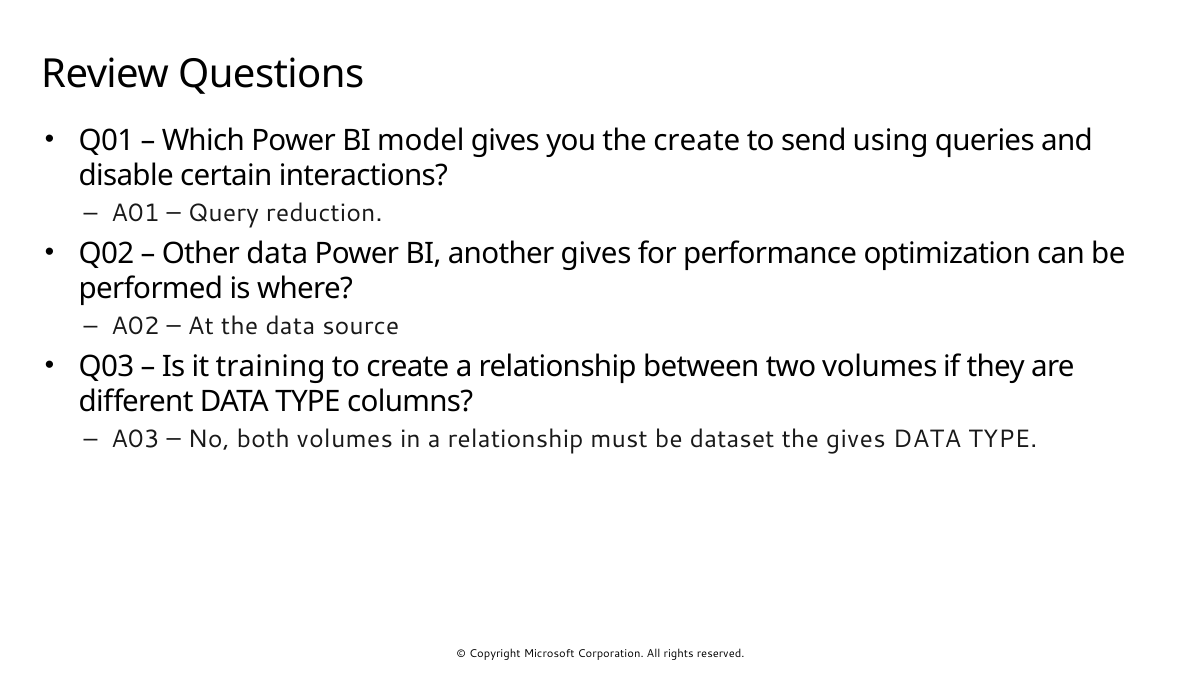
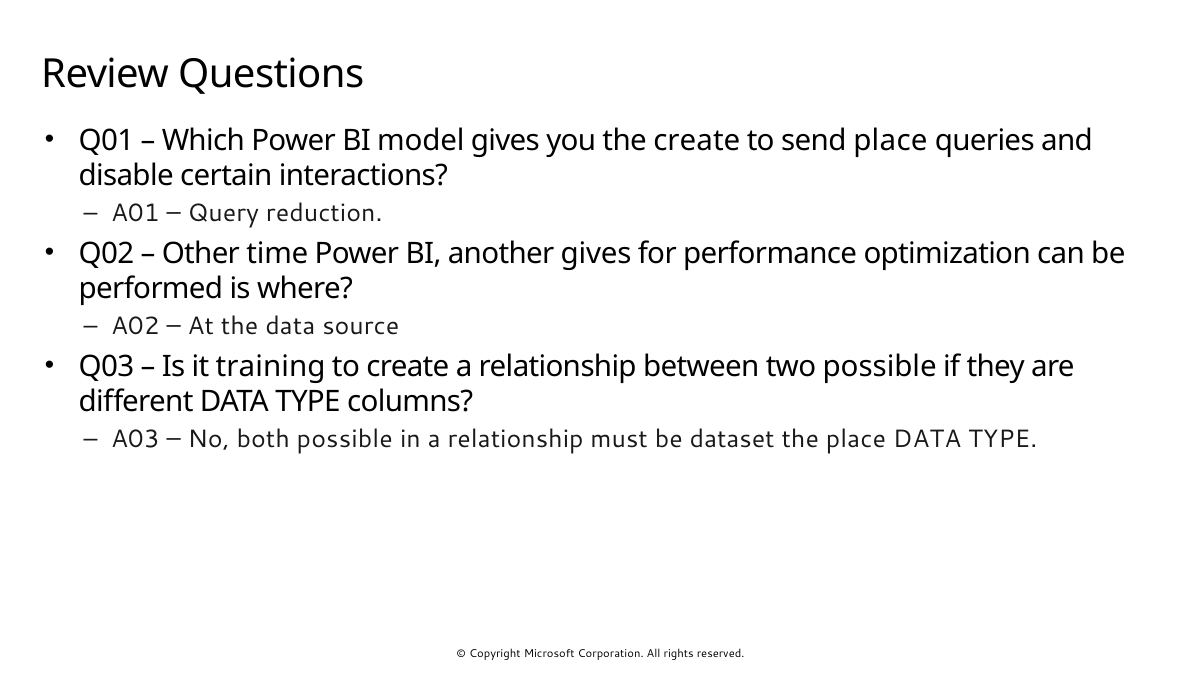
send using: using -> place
Other data: data -> time
two volumes: volumes -> possible
both volumes: volumes -> possible
the gives: gives -> place
